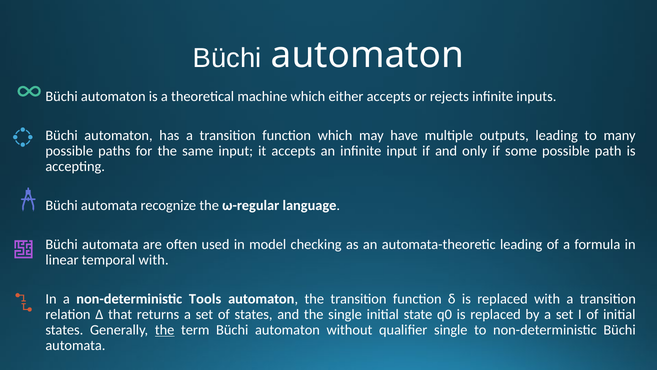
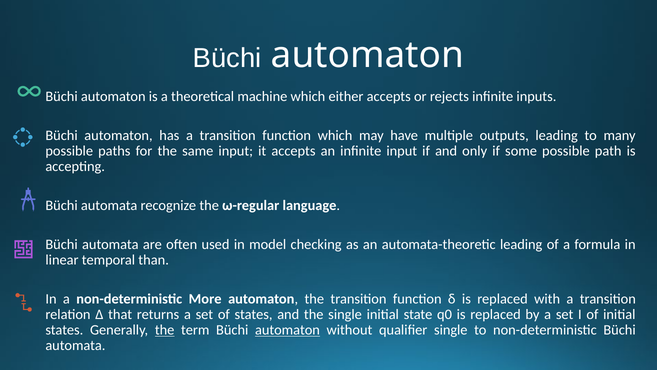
temporal with: with -> than
Tools: Tools -> More
automaton at (287, 330) underline: none -> present
